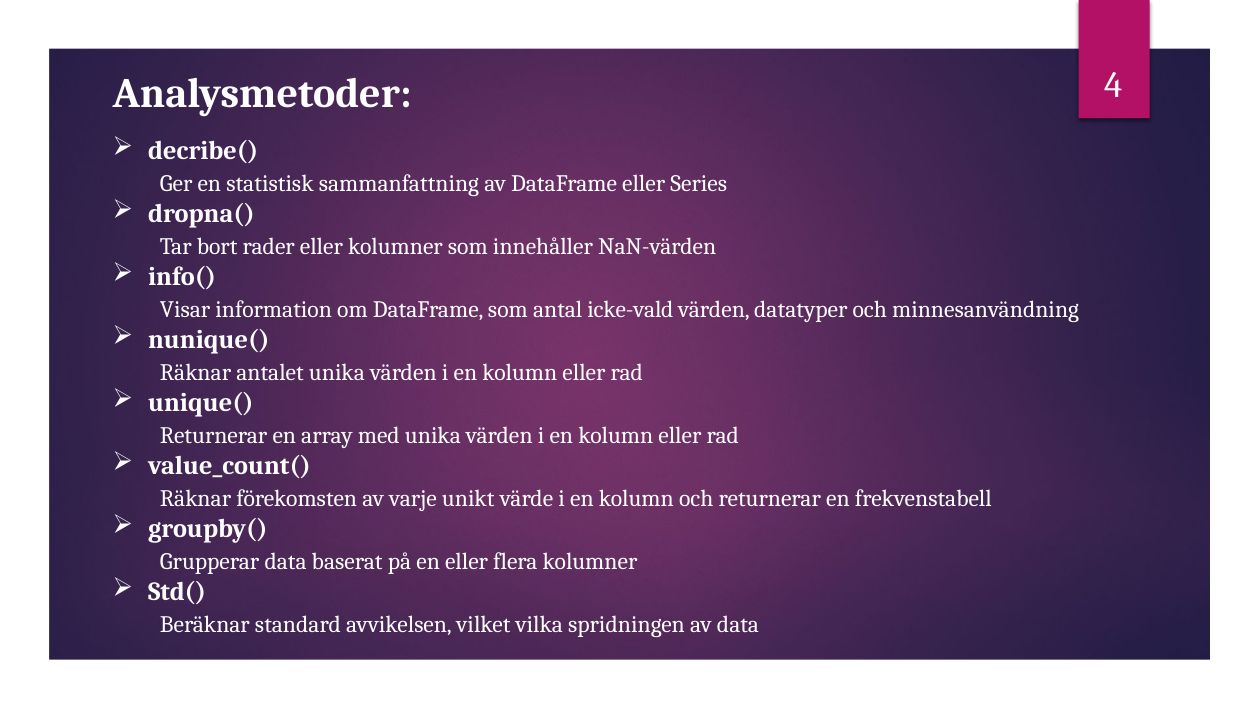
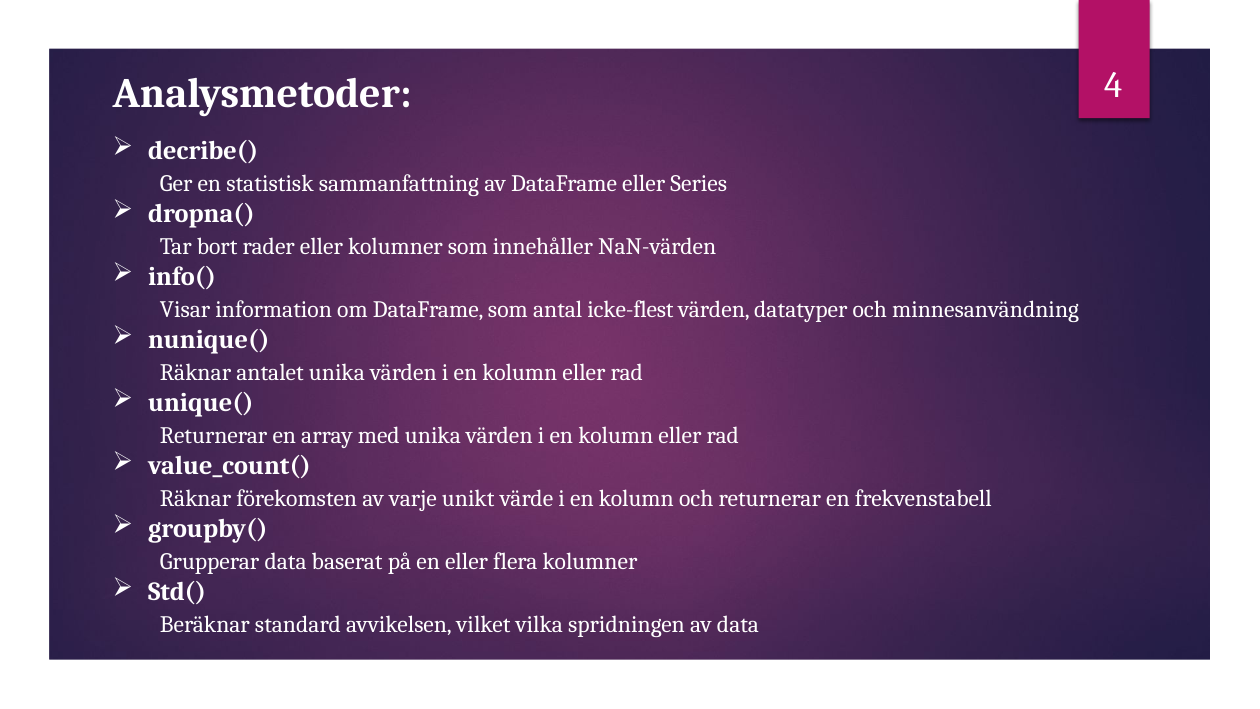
icke-vald: icke-vald -> icke-flest
